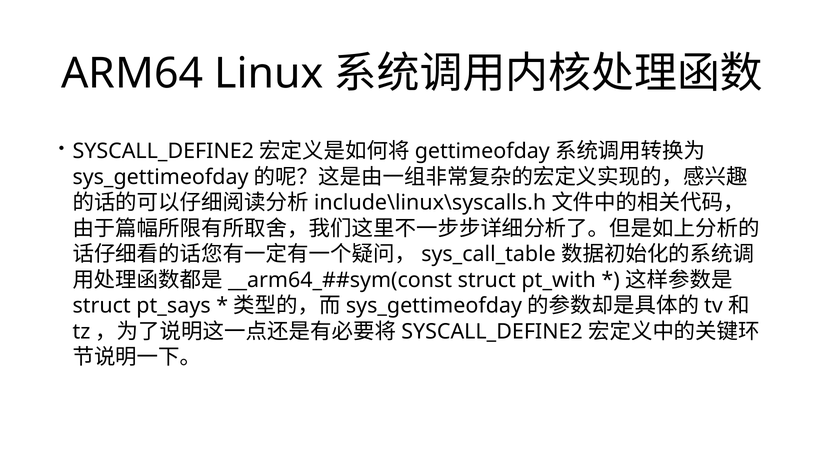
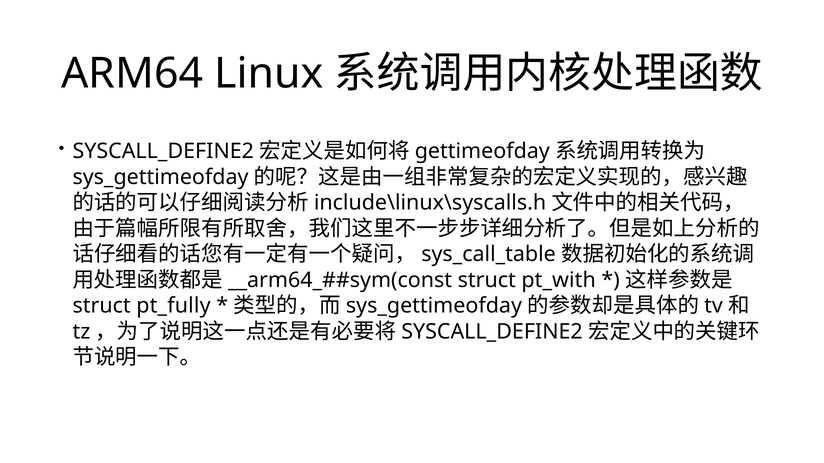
pt_says: pt_says -> pt_fully
